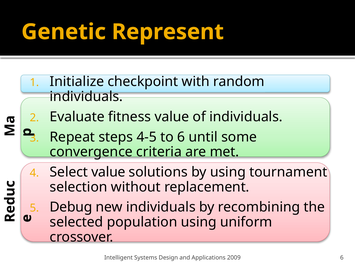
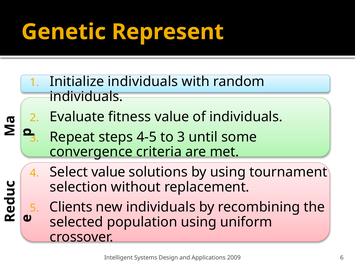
Initialize checkpoint: checkpoint -> individuals
to 6: 6 -> 3
Debug: Debug -> Clients
